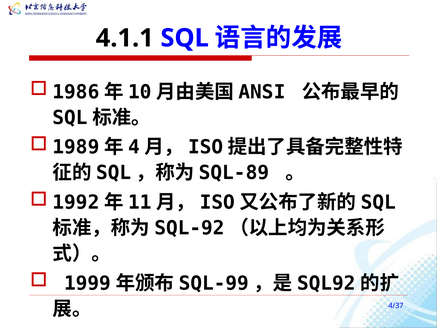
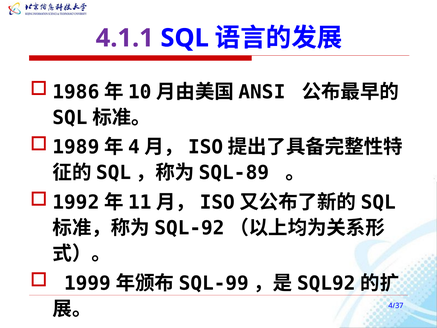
4.1.1 colour: black -> purple
